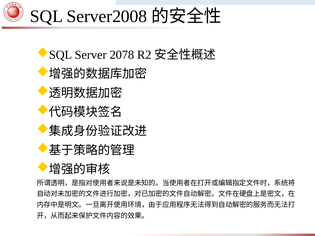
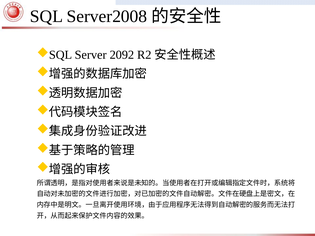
2078: 2078 -> 2092
